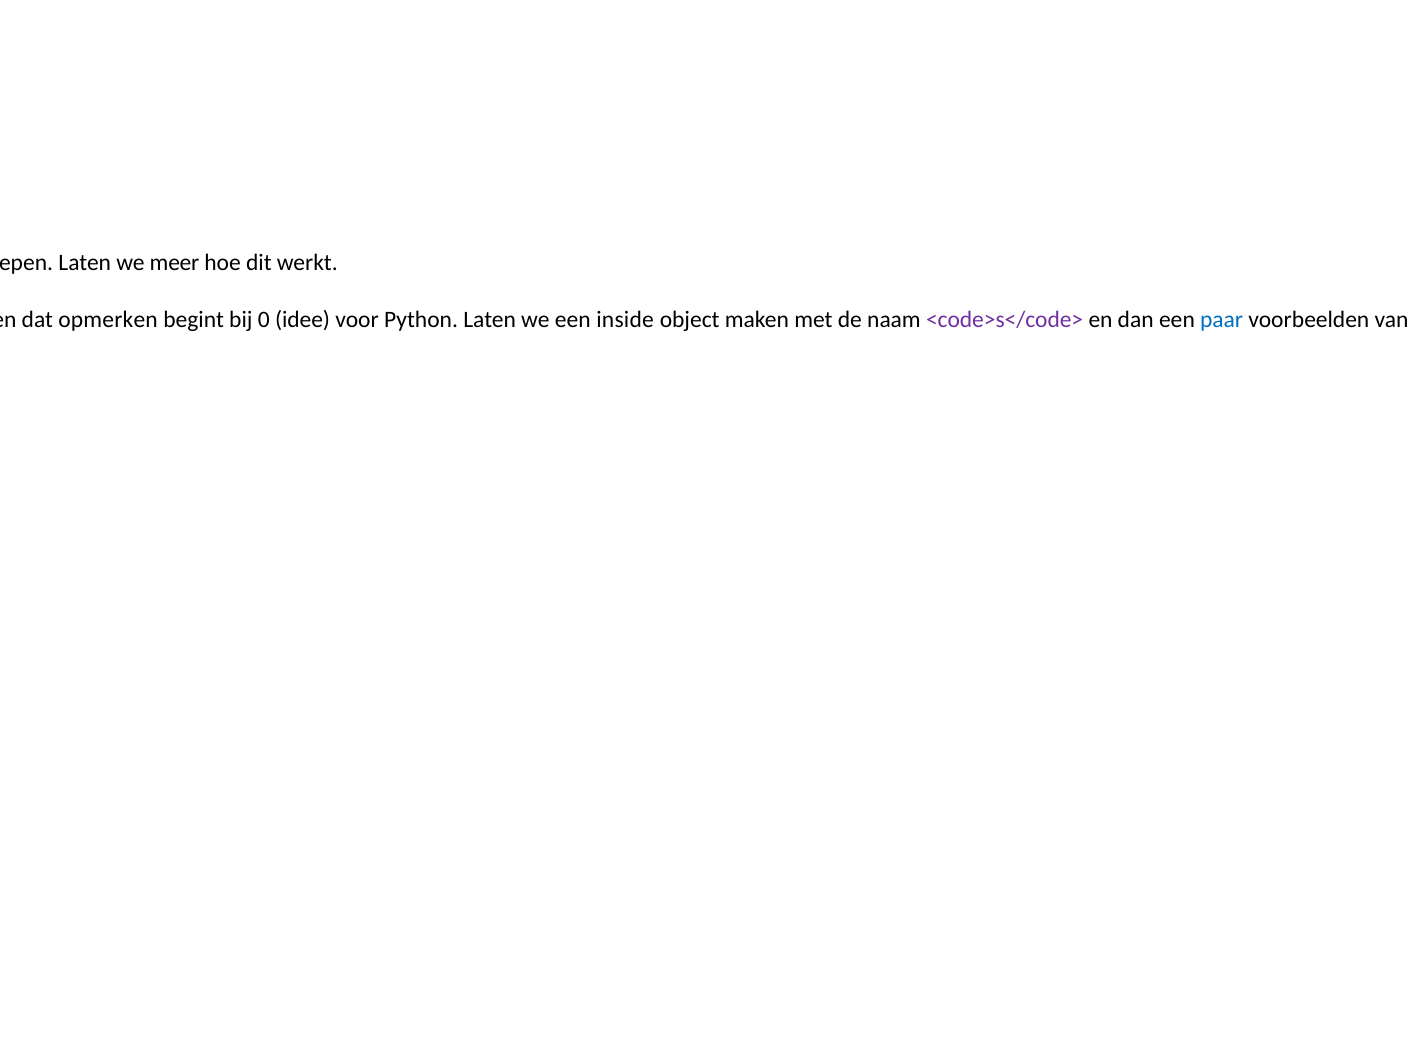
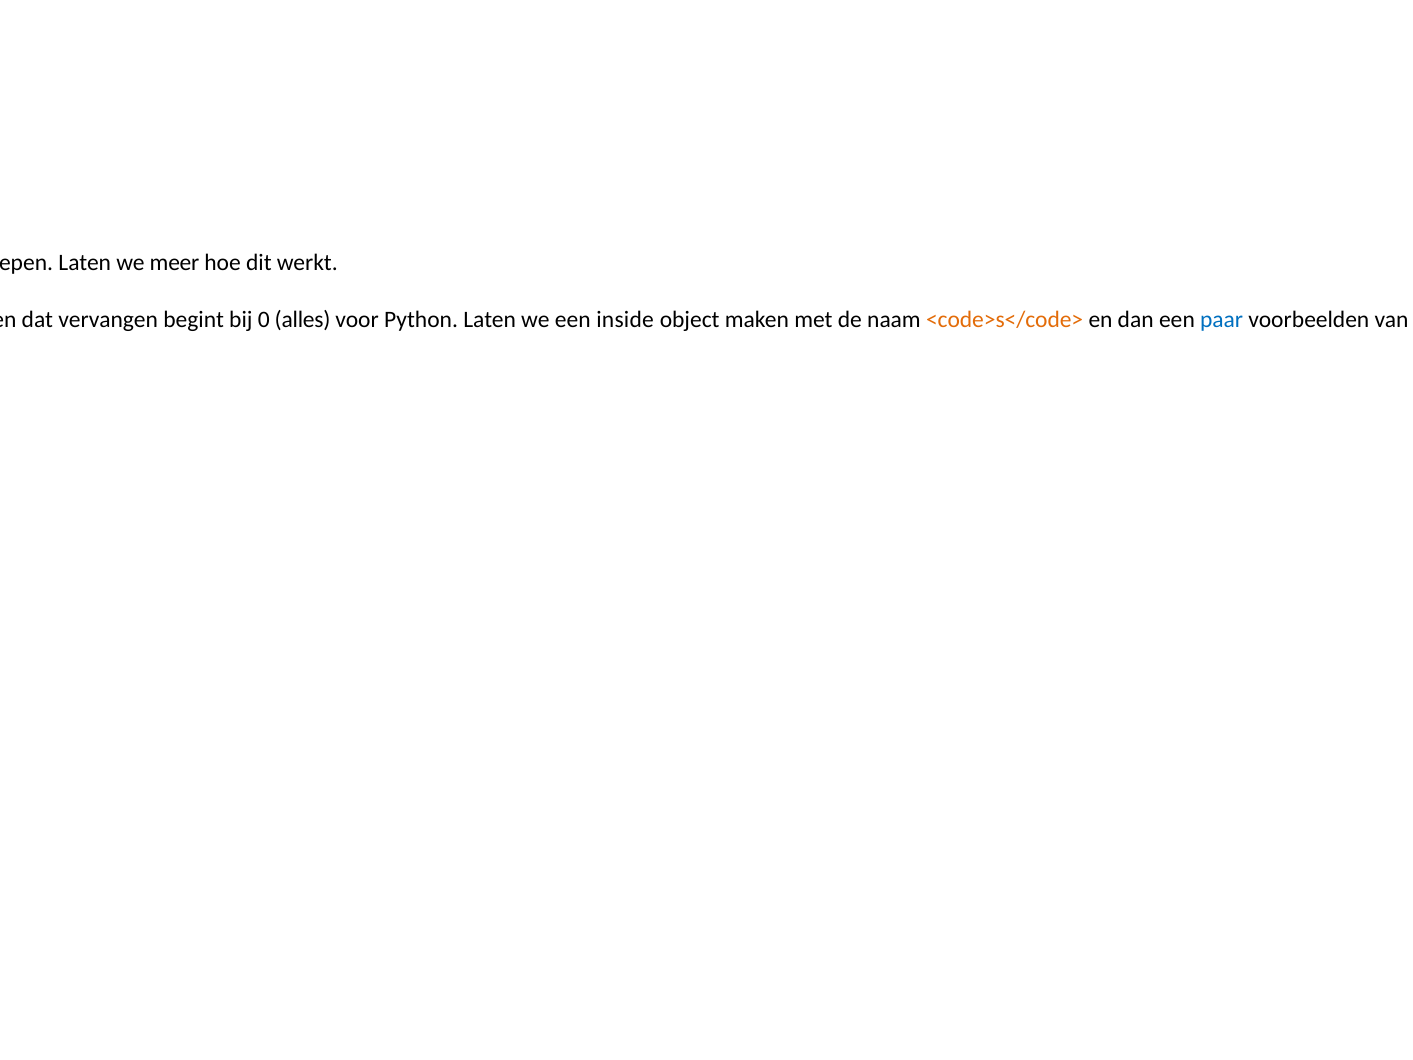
dat opmerken: opmerken -> vervangen
idee: idee -> alles
<code>s</code> colour: purple -> orange
